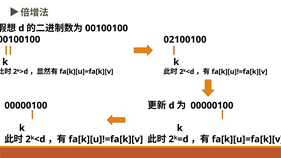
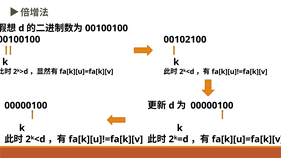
02100100: 02100100 -> 00102100
